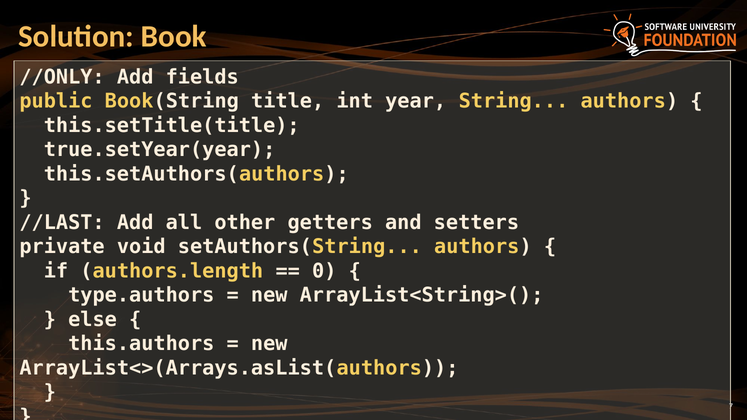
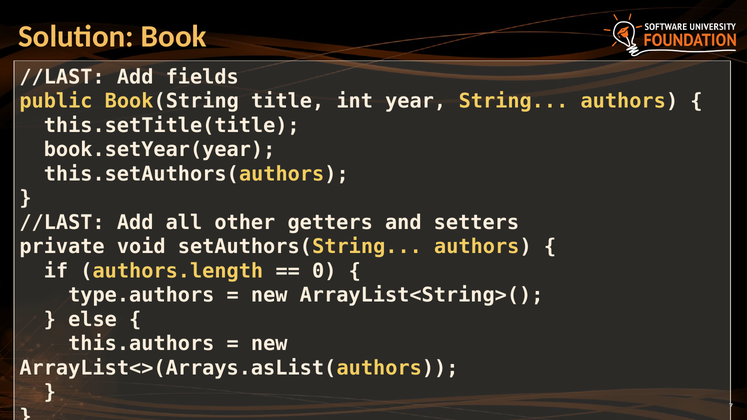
//ONLY at (62, 77): //ONLY -> //LAST
true.setYear(year: true.setYear(year -> book.setYear(year
